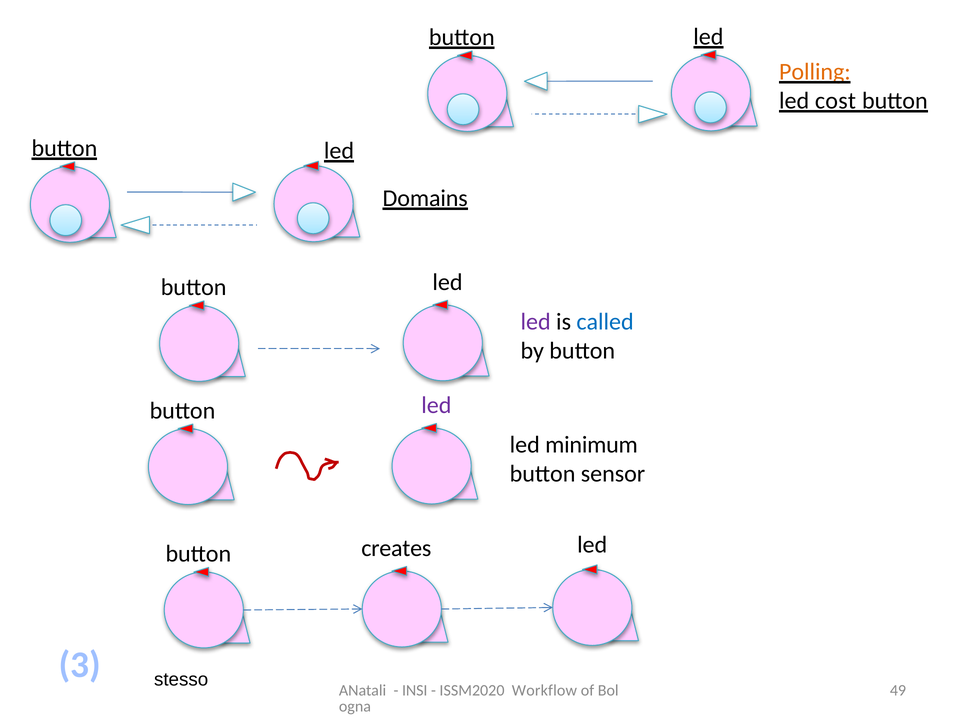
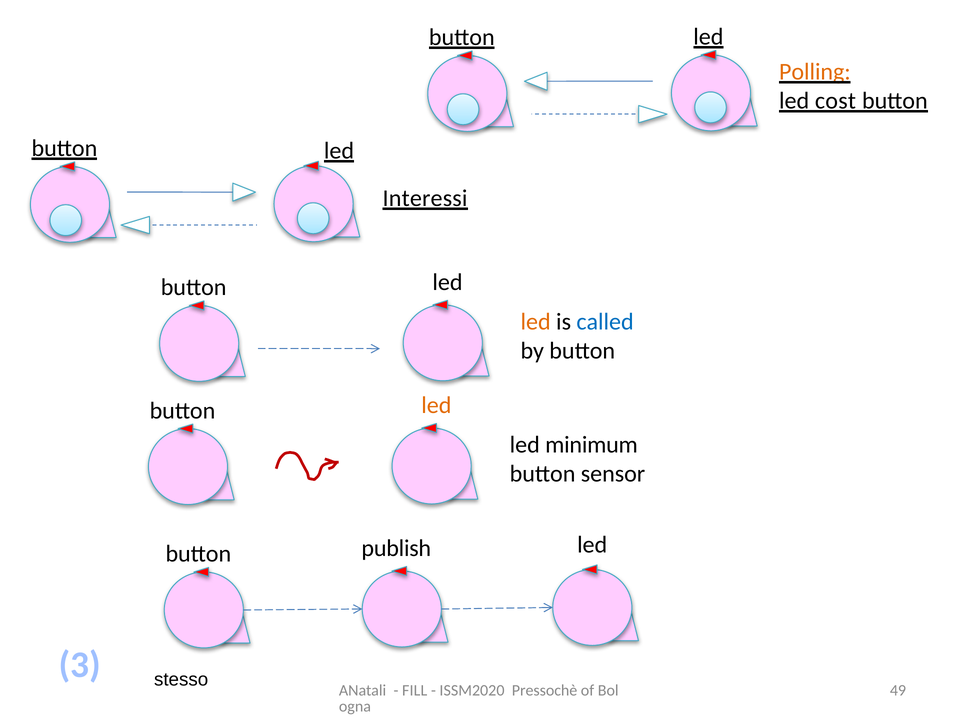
Domains: Domains -> Interessi
led at (536, 322) colour: purple -> orange
led at (436, 405) colour: purple -> orange
creates: creates -> publish
INSI: INSI -> FILL
Workflow: Workflow -> Pressochè
